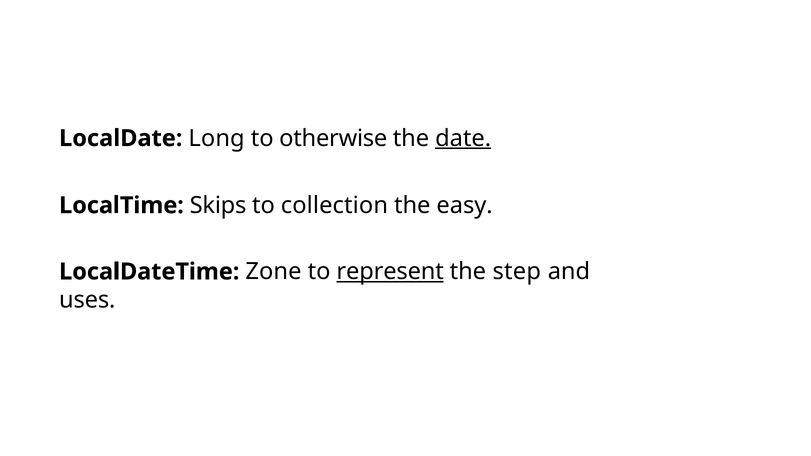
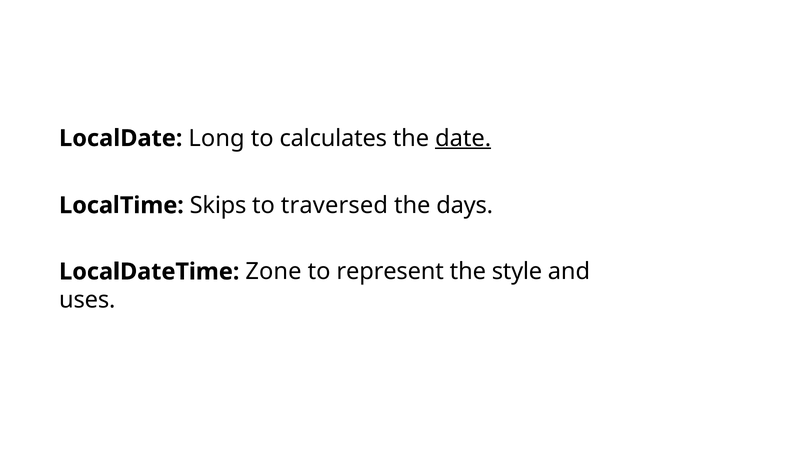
otherwise: otherwise -> calculates
collection: collection -> traversed
easy: easy -> days
represent underline: present -> none
step: step -> style
